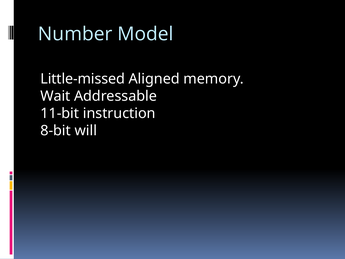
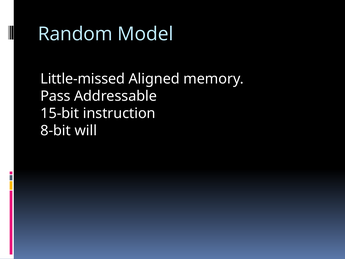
Number: Number -> Random
Wait: Wait -> Pass
11-bit: 11-bit -> 15-bit
